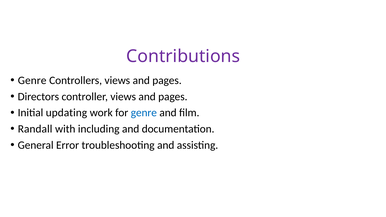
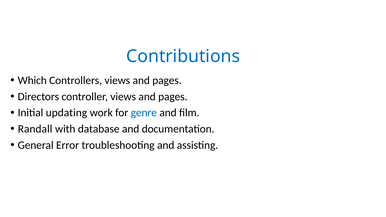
Contributions colour: purple -> blue
Genre at (32, 81): Genre -> Which
including: including -> database
